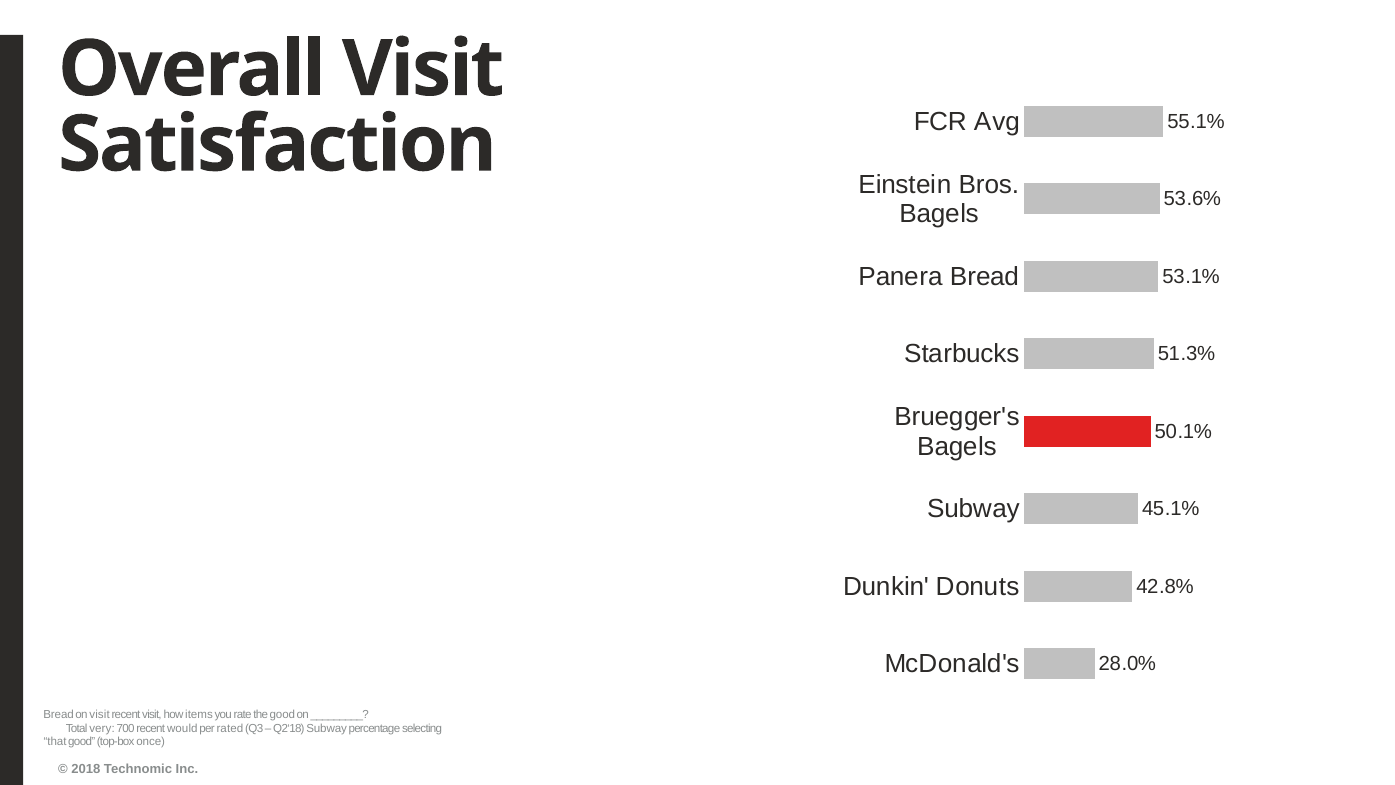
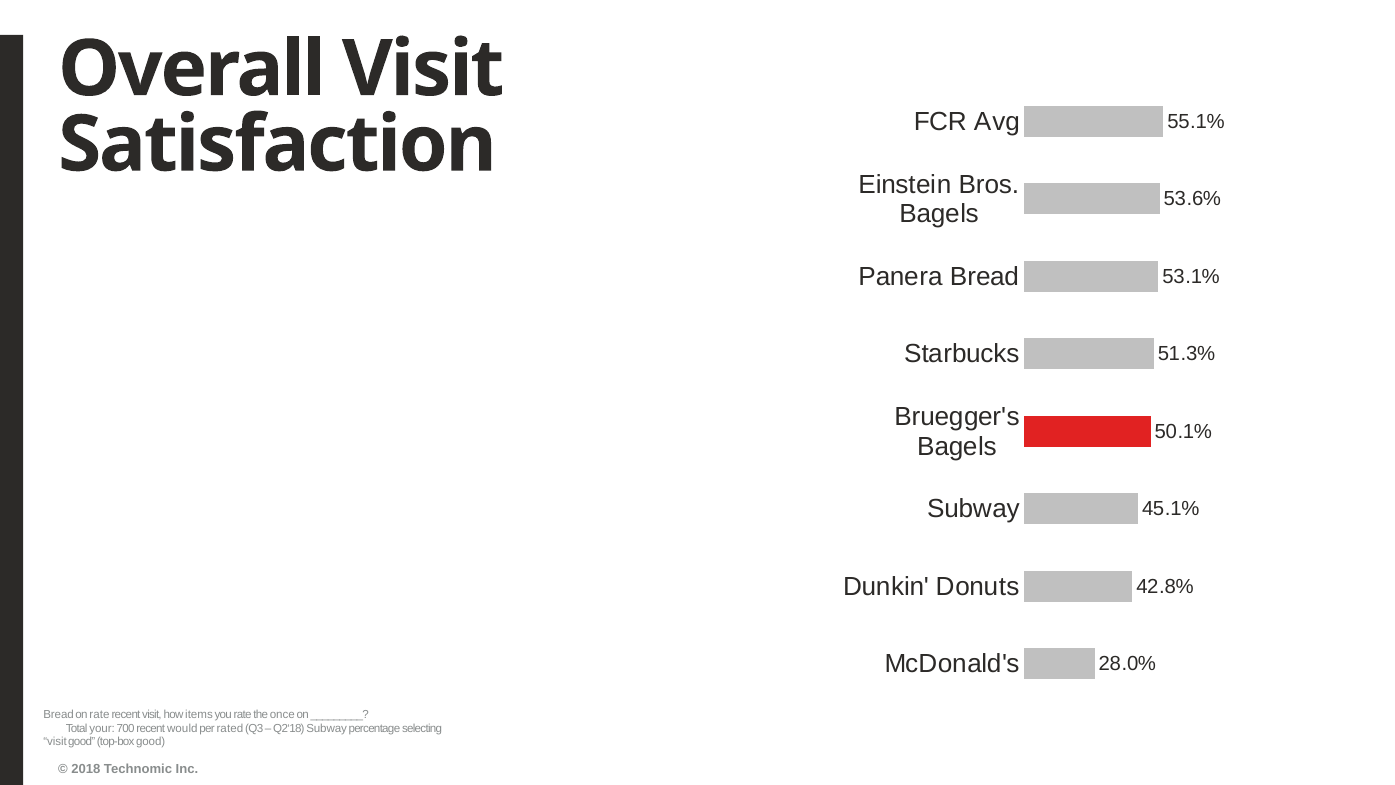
on visit: visit -> rate
the good: good -> once
very: very -> your
that at (55, 742): that -> visit
top-box once: once -> good
